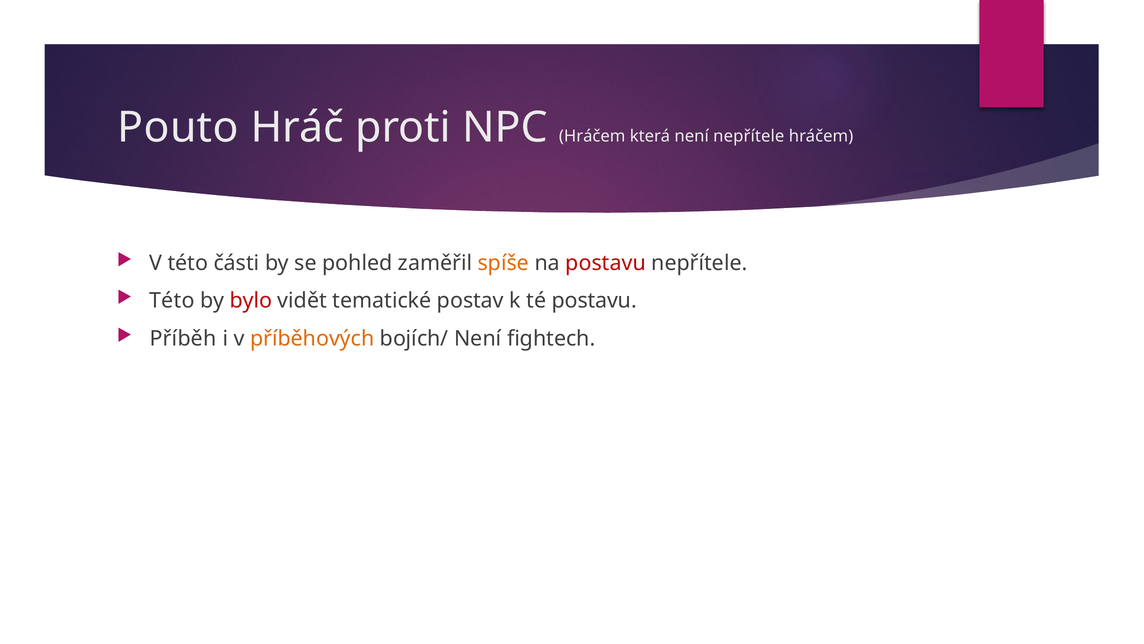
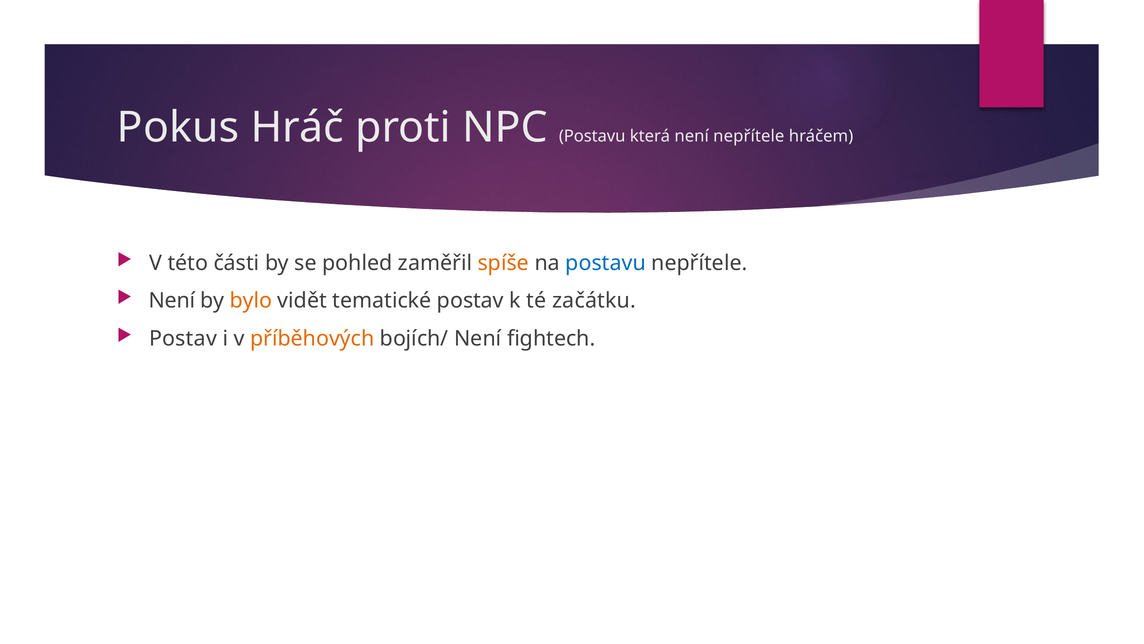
Pouto: Pouto -> Pokus
NPC Hráčem: Hráčem -> Postavu
postavu at (606, 263) colour: red -> blue
Této at (172, 301): Této -> Není
bylo colour: red -> orange
té postavu: postavu -> začátku
Příběh at (183, 338): Příběh -> Postav
